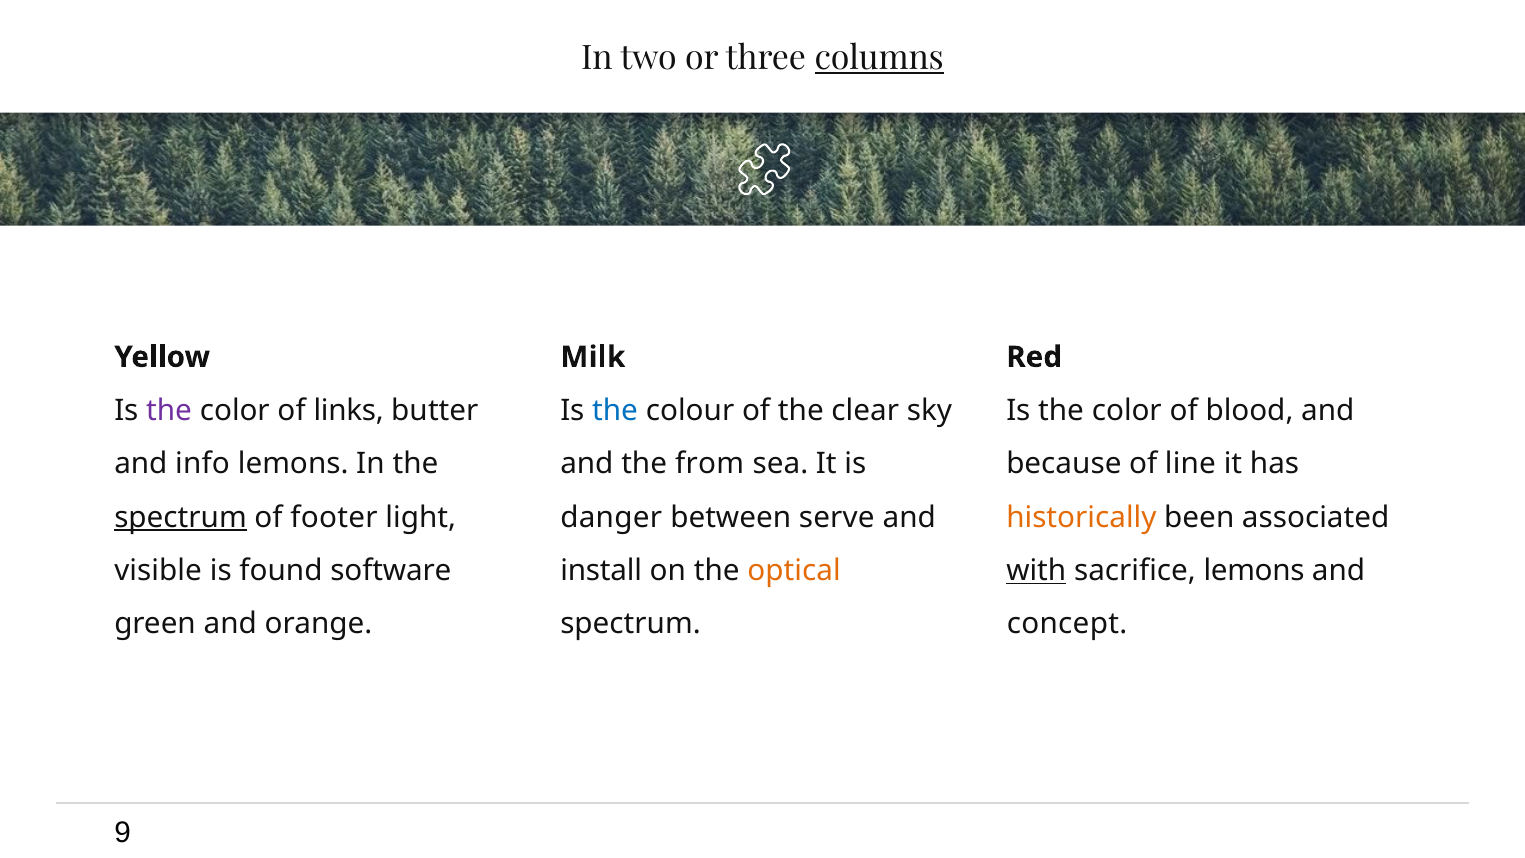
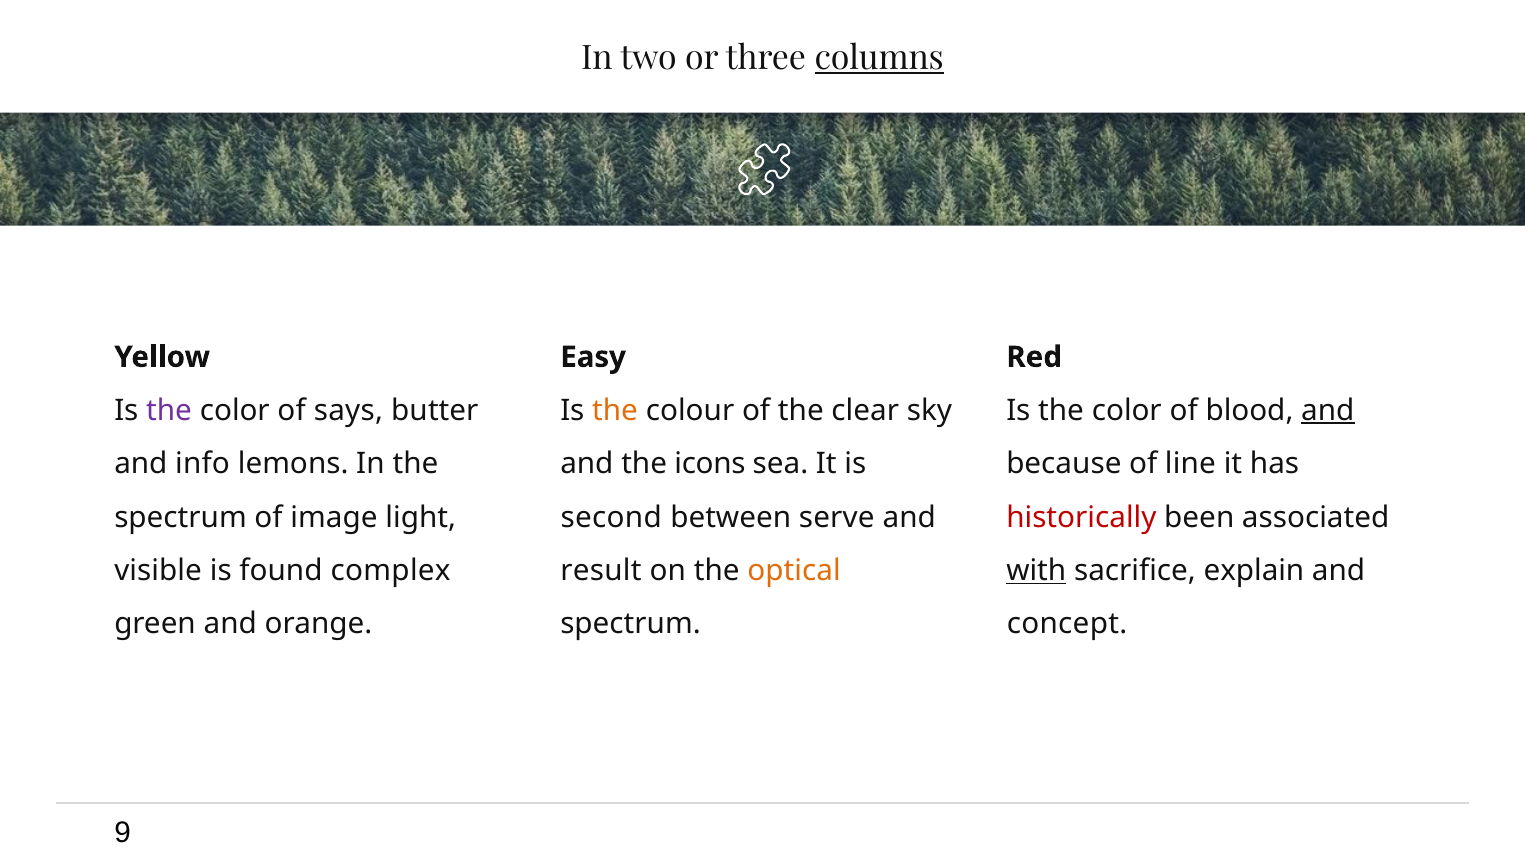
Milk: Milk -> Easy
links: links -> says
the at (615, 410) colour: blue -> orange
and at (1328, 410) underline: none -> present
from: from -> icons
spectrum at (181, 517) underline: present -> none
footer: footer -> image
danger: danger -> second
historically colour: orange -> red
software: software -> complex
install: install -> result
sacrifice lemons: lemons -> explain
